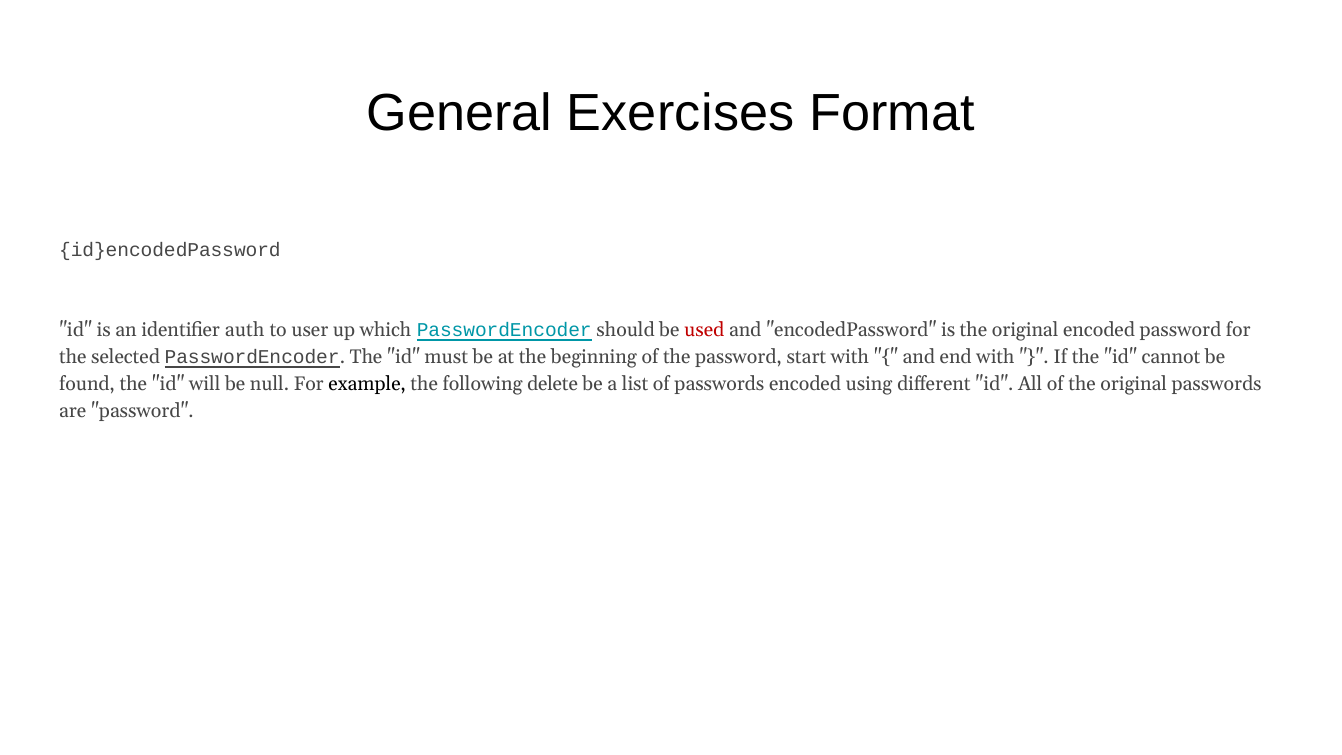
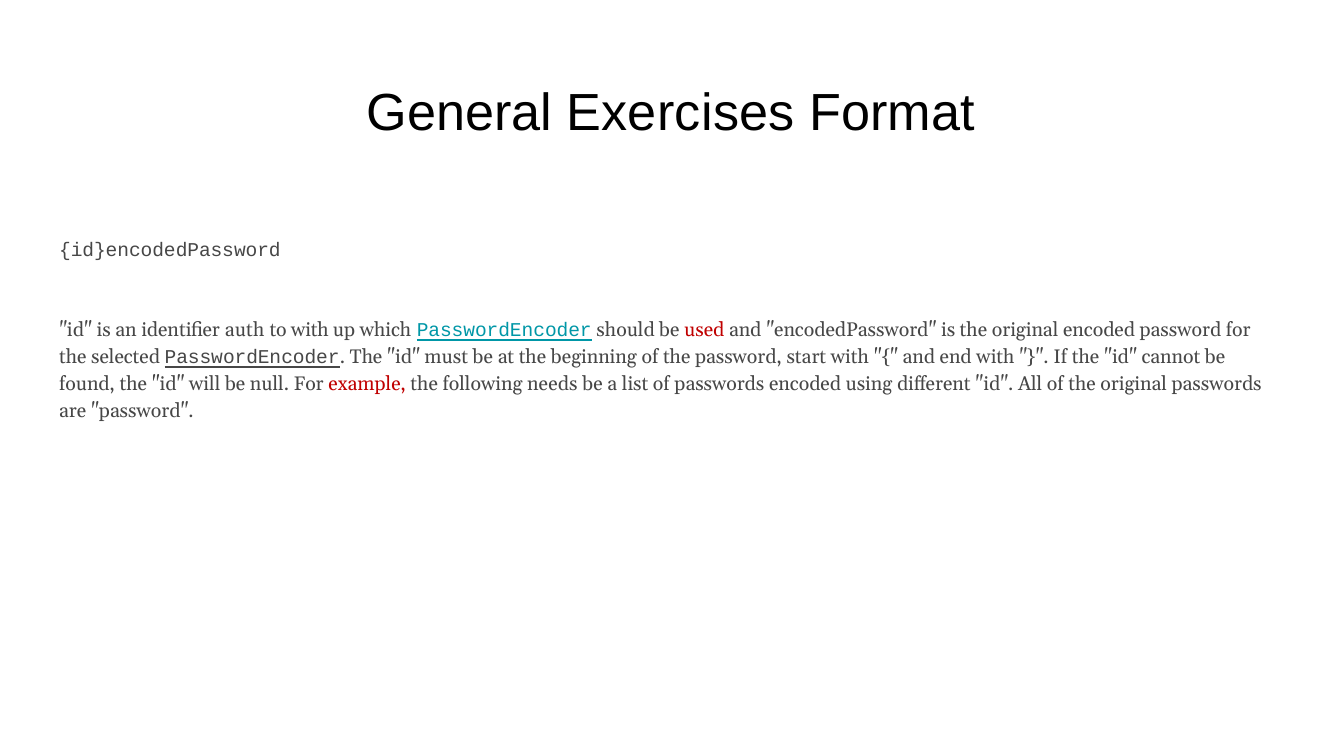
to user: user -> with
example colour: black -> red
delete: delete -> needs
